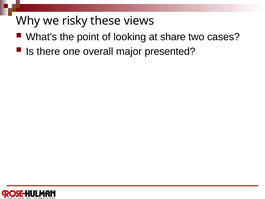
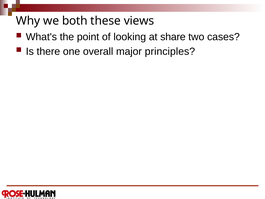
risky: risky -> both
presented: presented -> principles
